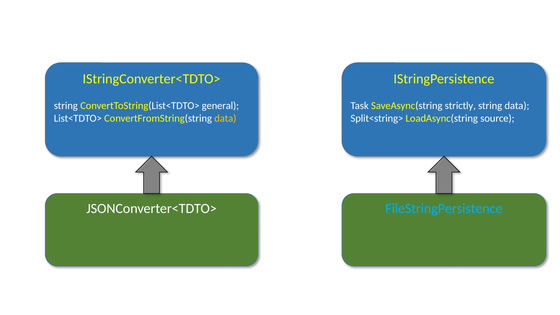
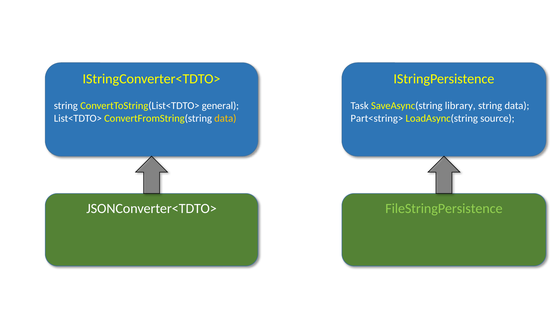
strictly: strictly -> library
Split<string>: Split<string> -> Part<string>
FileStringPersistence colour: light blue -> light green
